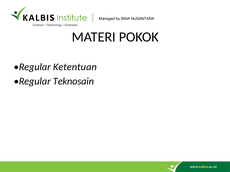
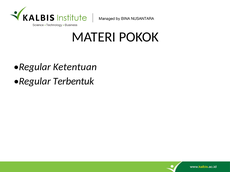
Teknosain: Teknosain -> Terbentuk
